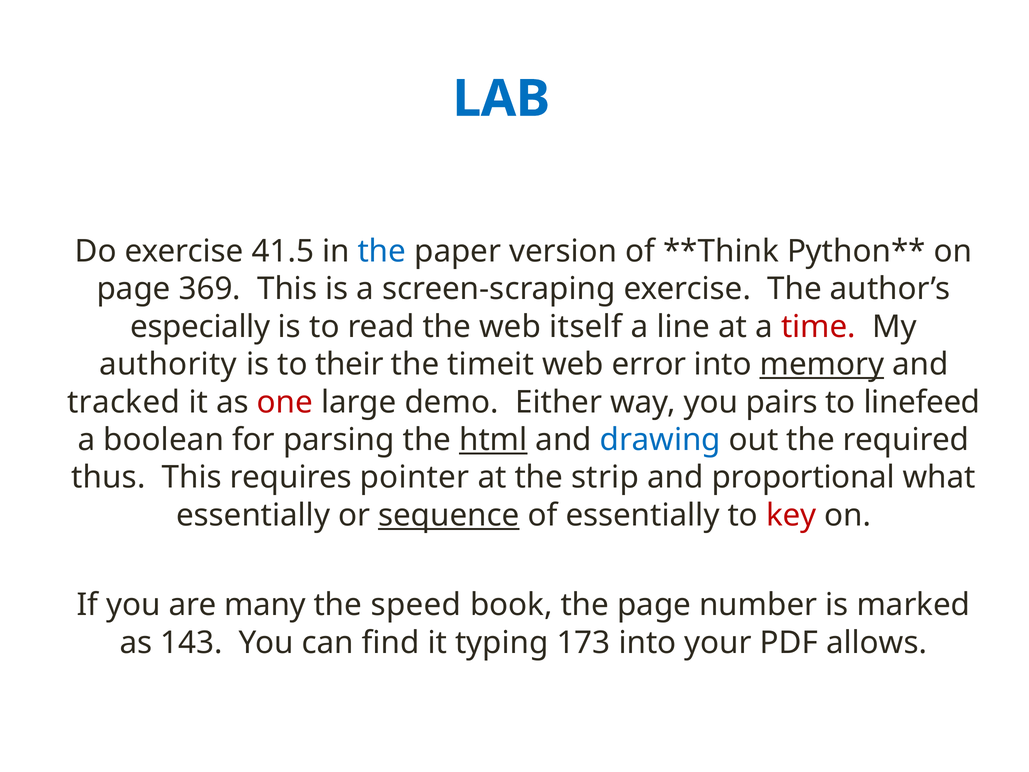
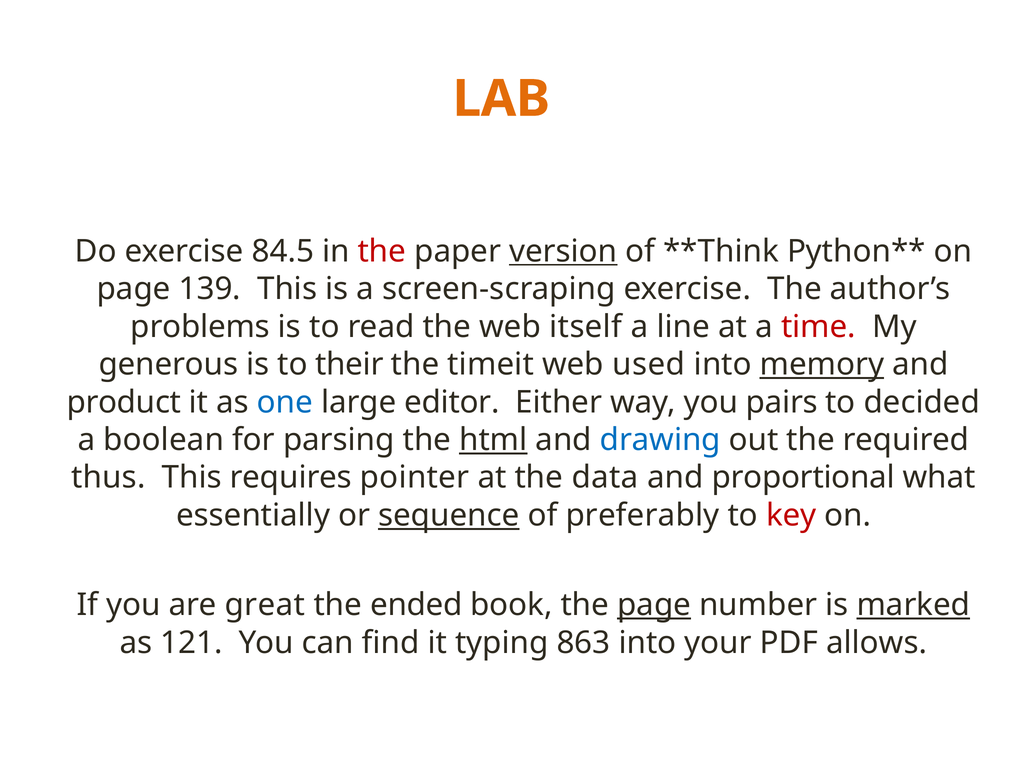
LAB colour: blue -> orange
41.5: 41.5 -> 84.5
the at (382, 251) colour: blue -> red
version underline: none -> present
369: 369 -> 139
especially: especially -> problems
authority: authority -> generous
error: error -> used
tracked: tracked -> product
one colour: red -> blue
demo: demo -> editor
linefeed: linefeed -> decided
strip: strip -> data
of essentially: essentially -> preferably
many: many -> great
speed: speed -> ended
page at (654, 605) underline: none -> present
marked underline: none -> present
143: 143 -> 121
173: 173 -> 863
